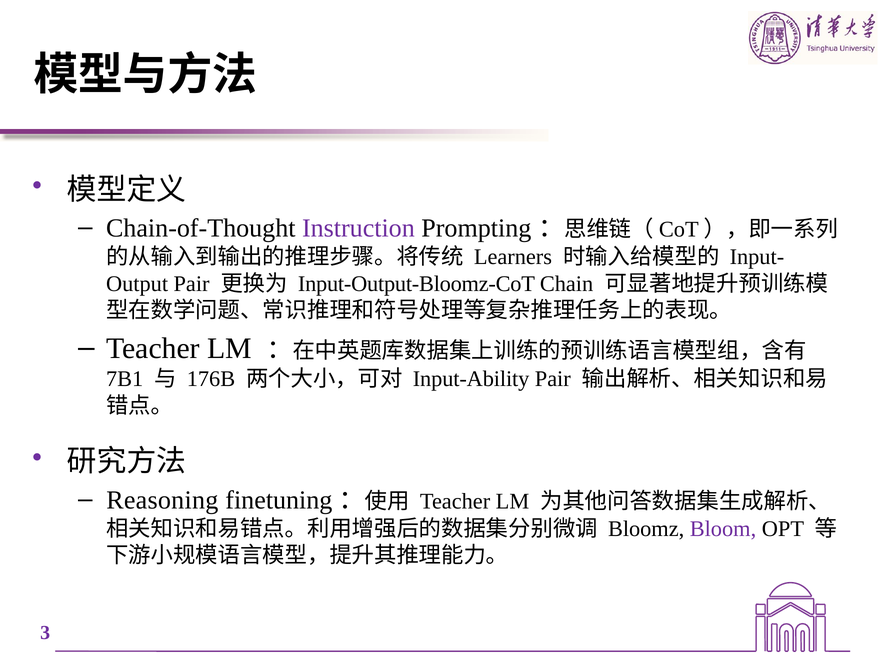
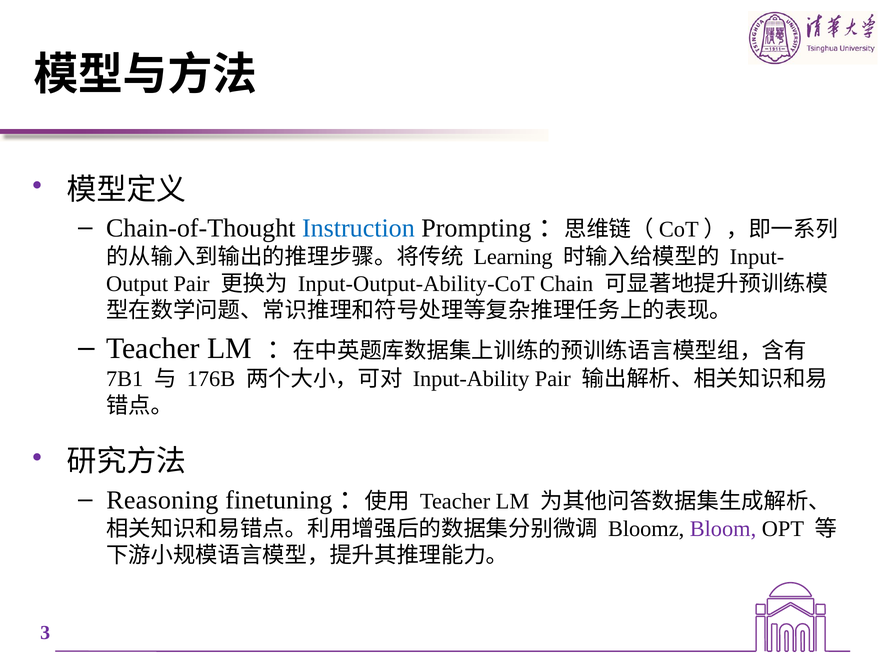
Instruction colour: purple -> blue
Learners: Learners -> Learning
Input-Output-Bloomz-CoT: Input-Output-Bloomz-CoT -> Input-Output-Ability-CoT
